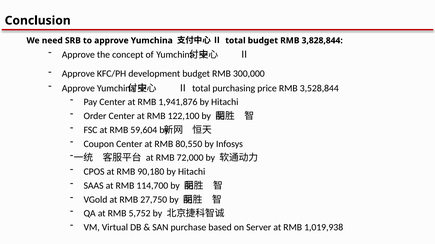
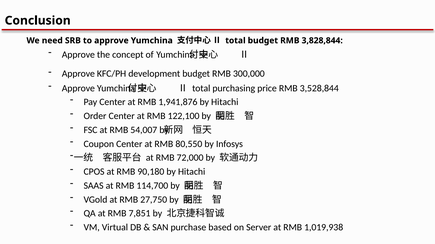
59,604: 59,604 -> 54,007
5,752: 5,752 -> 7,851
